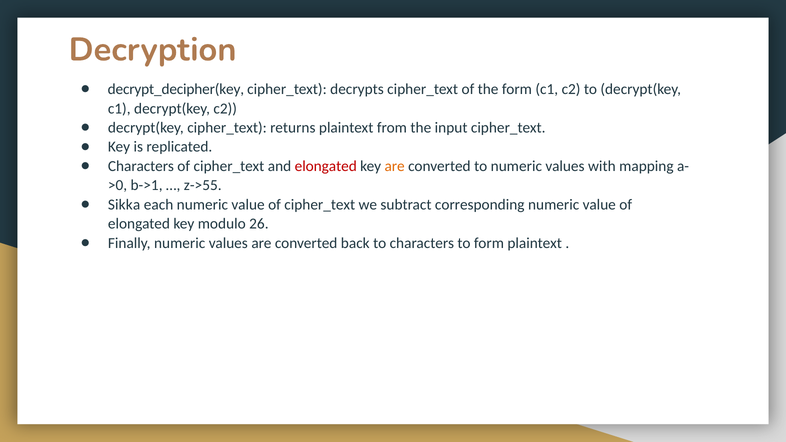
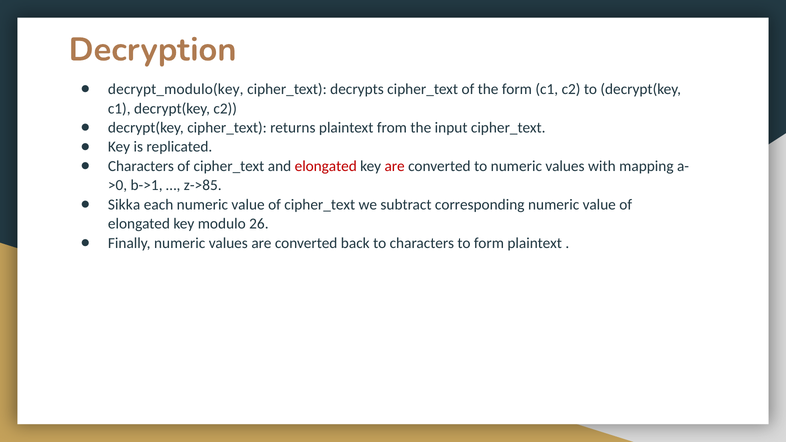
decrypt_decipher(key: decrypt_decipher(key -> decrypt_modulo(key
are at (395, 166) colour: orange -> red
z->55: z->55 -> z->85
